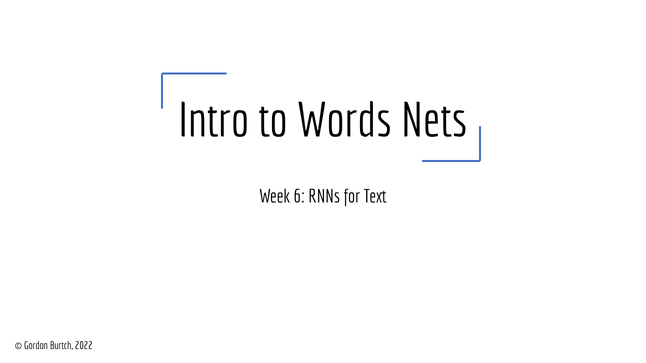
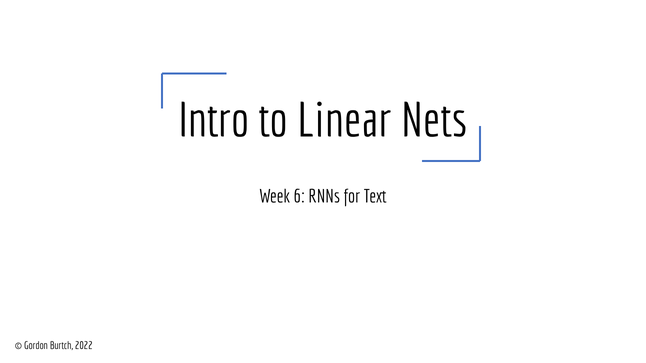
Words: Words -> Linear
